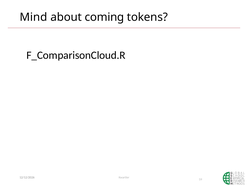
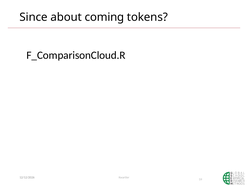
Mind: Mind -> Since
